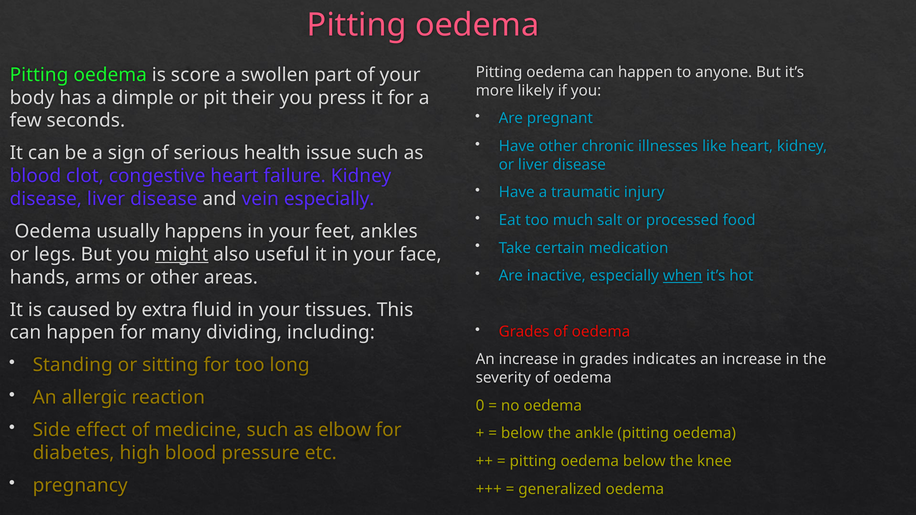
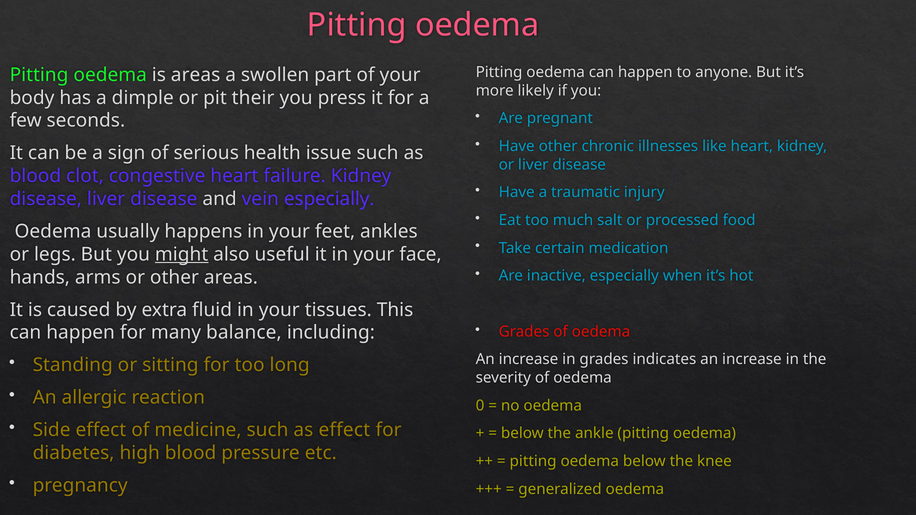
is score: score -> areas
when underline: present -> none
dividing: dividing -> balance
as elbow: elbow -> effect
